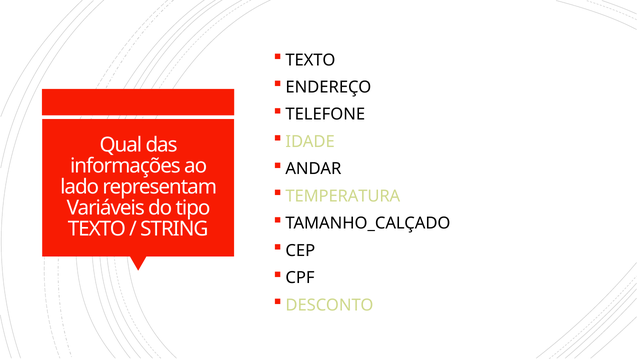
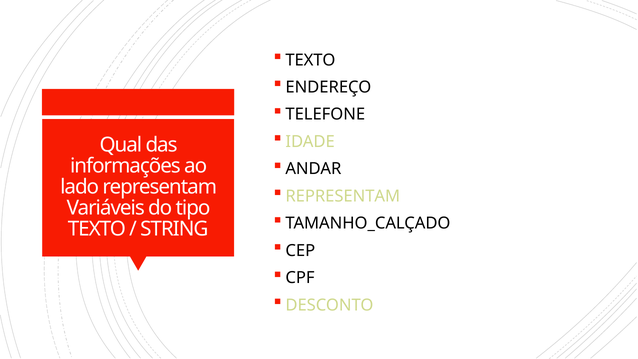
TEMPERATURA at (343, 196): TEMPERATURA -> REPRESENTAM
